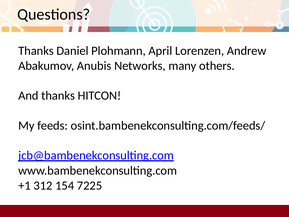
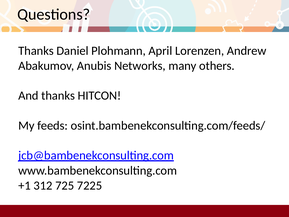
154: 154 -> 725
